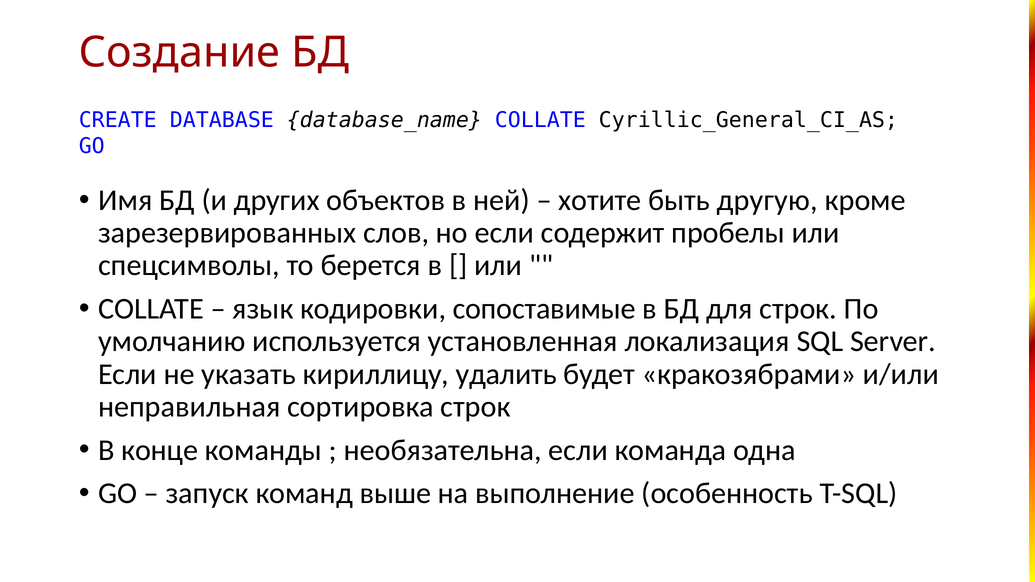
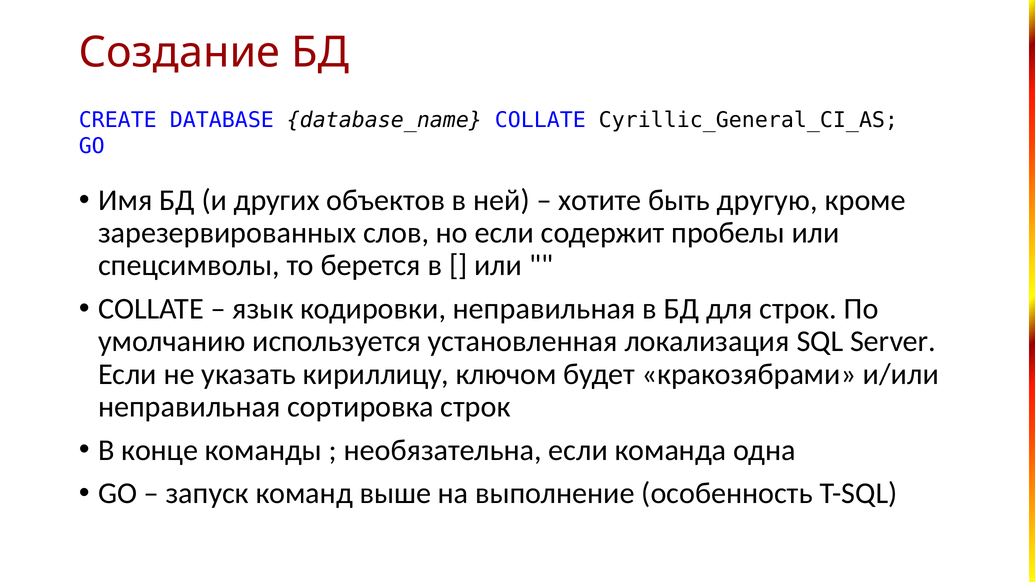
кодировки сопоставимые: сопоставимые -> неправильная
удалить: удалить -> ключом
